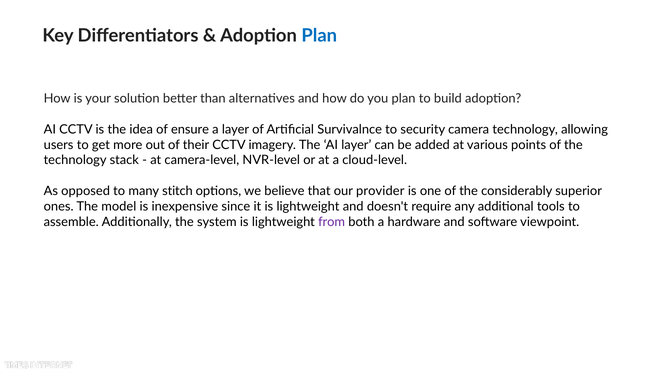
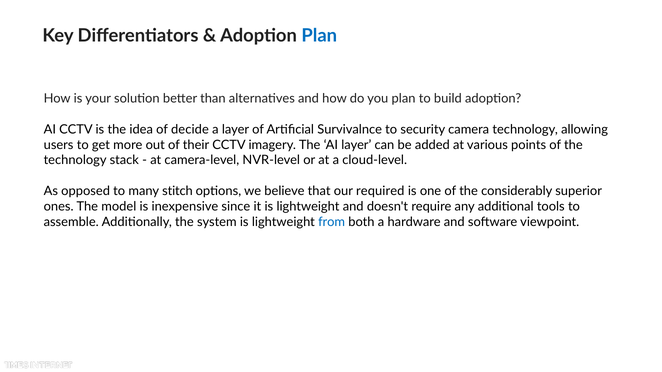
ensure: ensure -> decide
provider: provider -> required
from colour: purple -> blue
